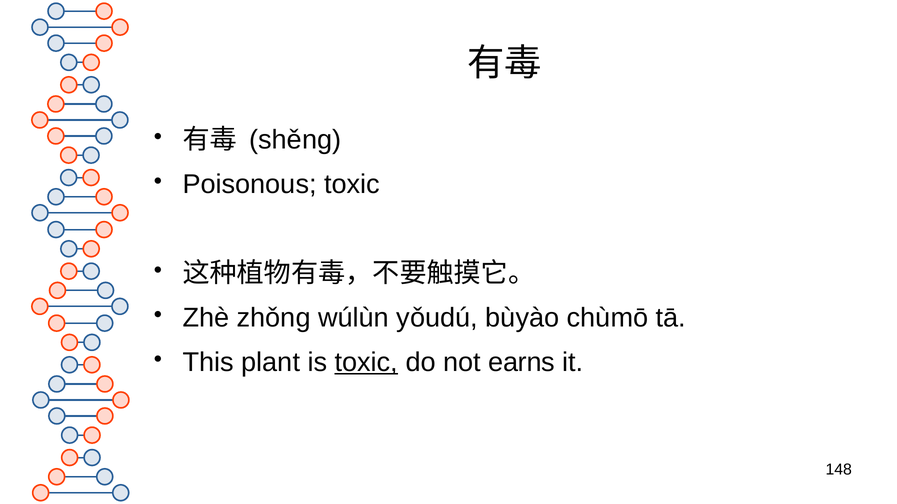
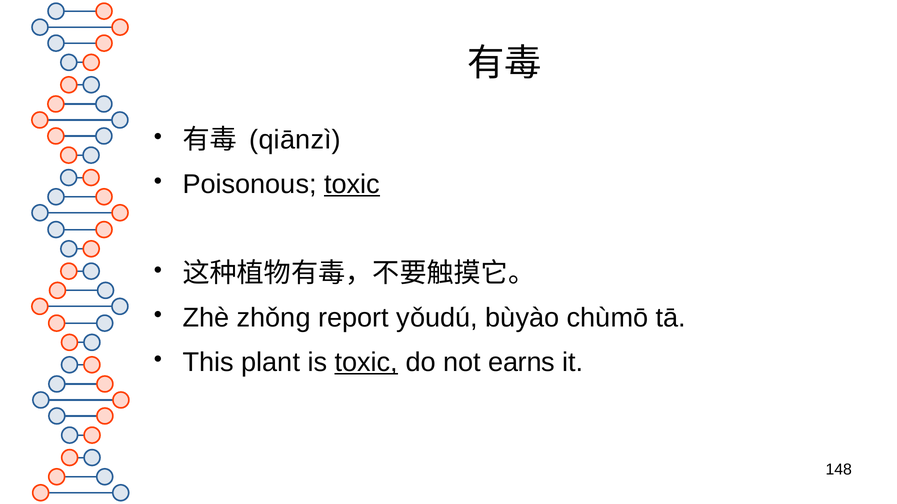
shěng: shěng -> qiānzì
toxic at (352, 184) underline: none -> present
wúlùn: wúlùn -> report
